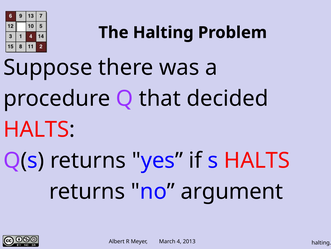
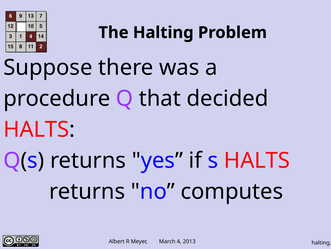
argument: argument -> computes
